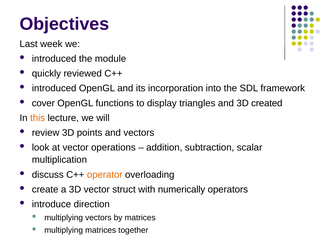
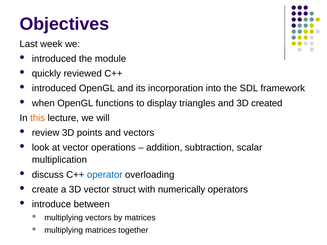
cover: cover -> when
operator colour: orange -> blue
direction: direction -> between
